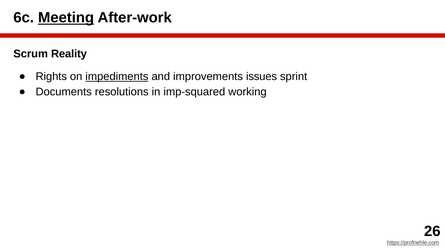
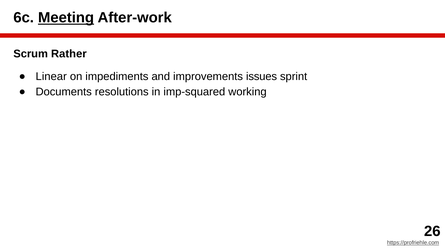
Reality: Reality -> Rather
Rights: Rights -> Linear
impediments underline: present -> none
